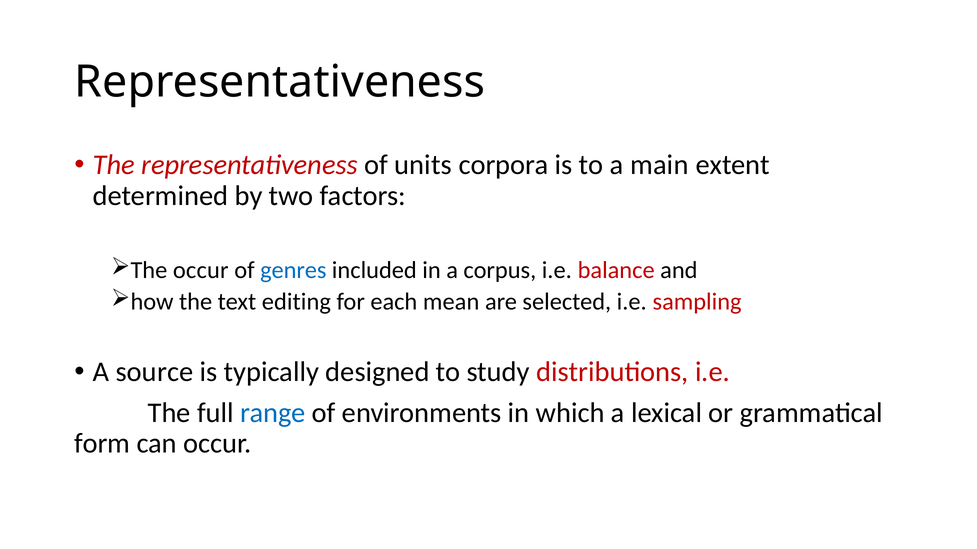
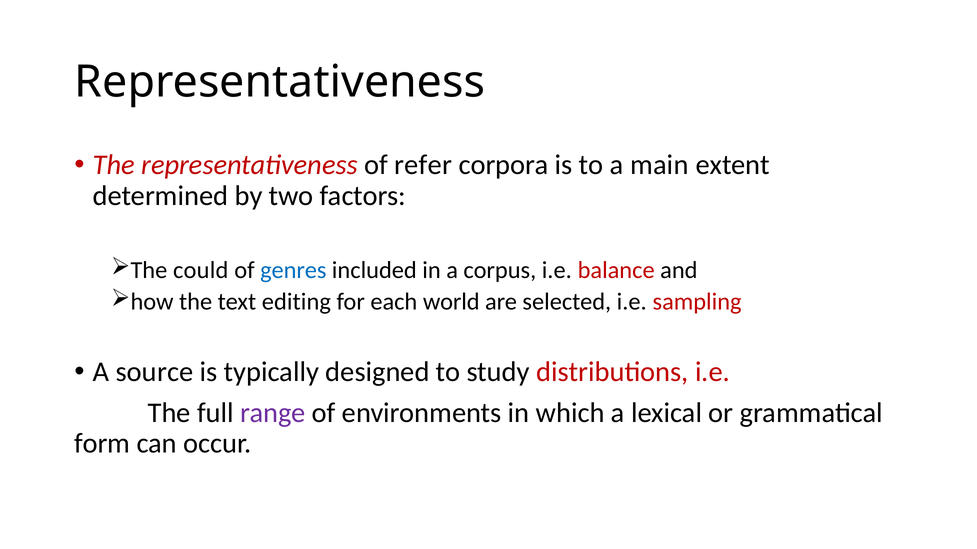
units: units -> refer
The occur: occur -> could
mean: mean -> world
range colour: blue -> purple
